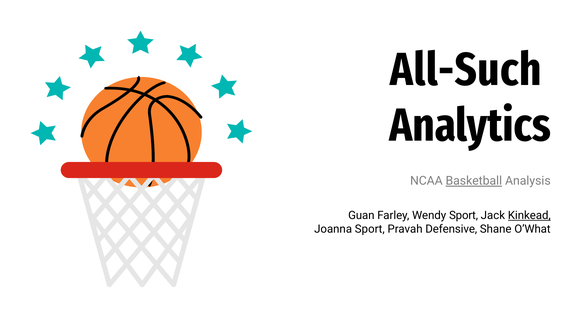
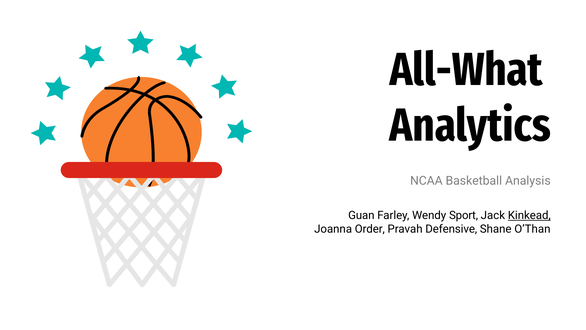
All-Such: All-Such -> All-What
Basketball underline: present -> none
Joanna Sport: Sport -> Order
O’What: O’What -> O’Than
